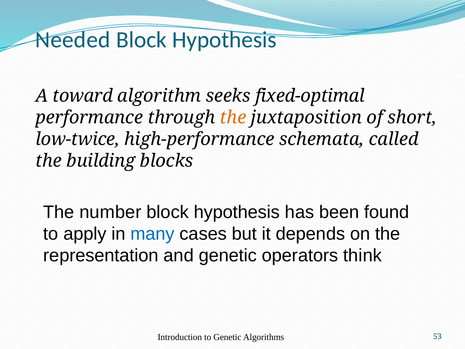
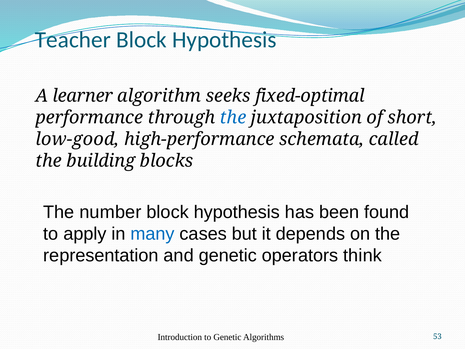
Needed: Needed -> Teacher
toward: toward -> learner
the at (233, 117) colour: orange -> blue
low-twice: low-twice -> low-good
